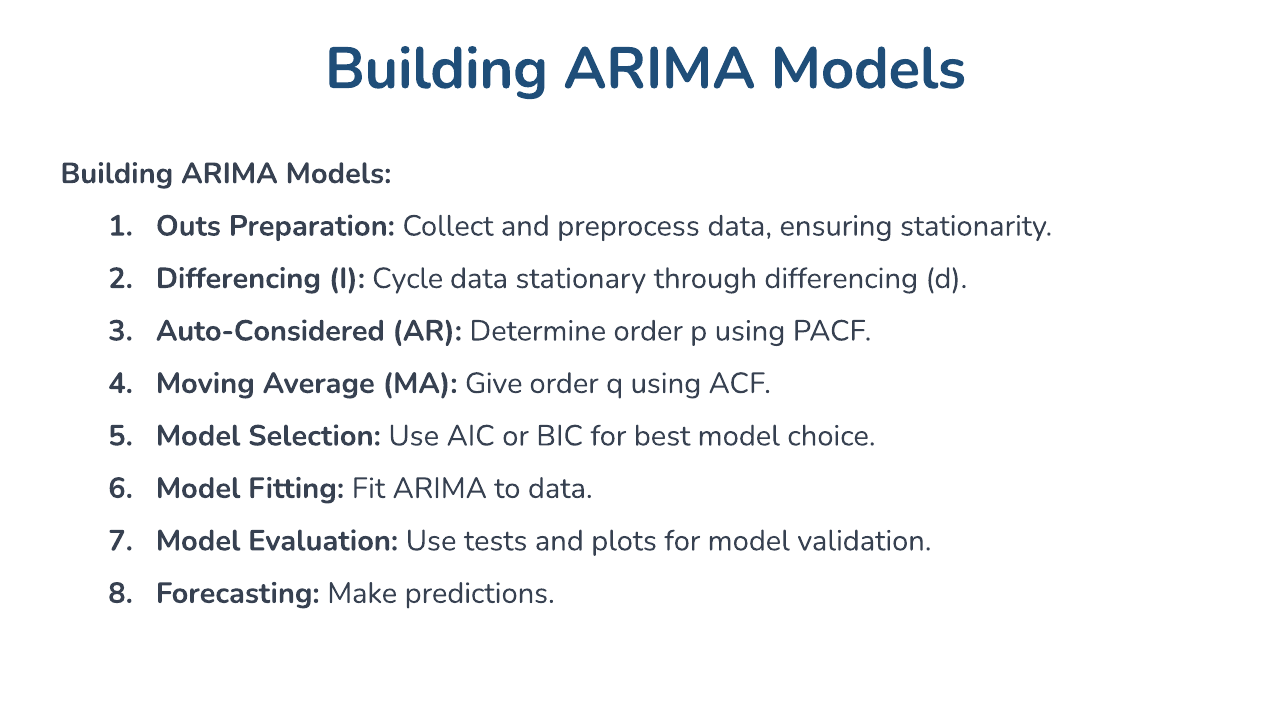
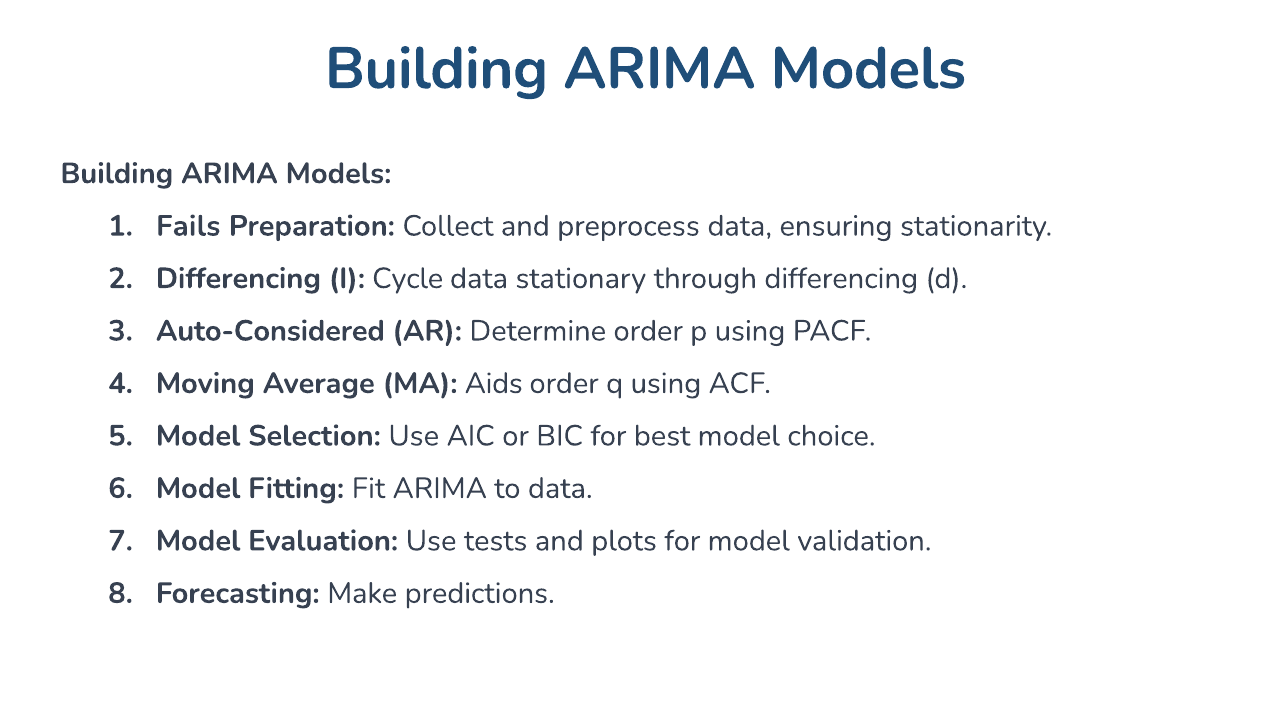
Outs: Outs -> Fails
Give: Give -> Aids
